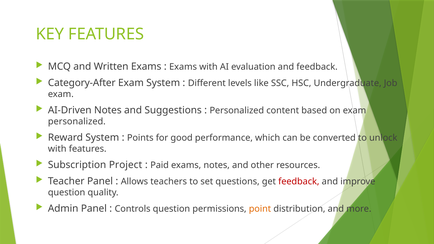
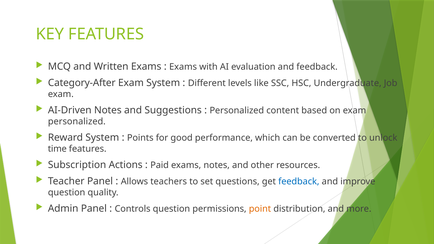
with at (57, 149): with -> time
Project: Project -> Actions
feedback at (299, 182) colour: red -> blue
